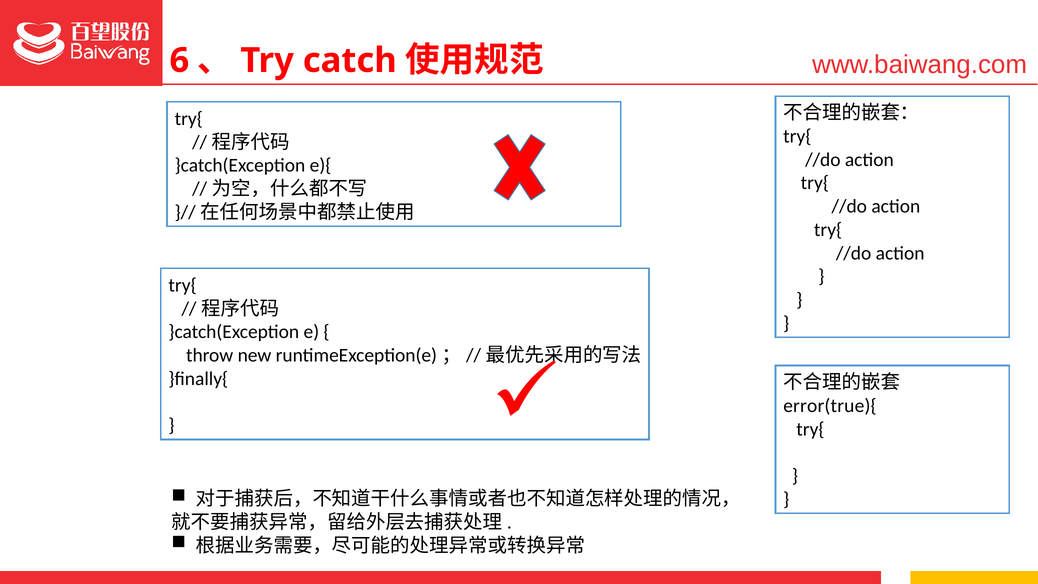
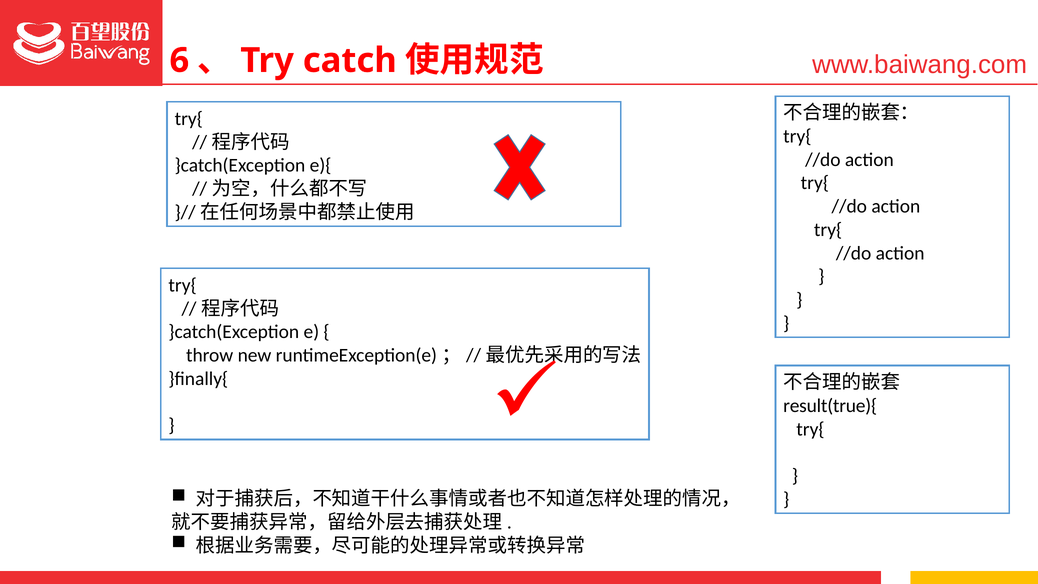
error(true){: error(true){ -> result(true){
